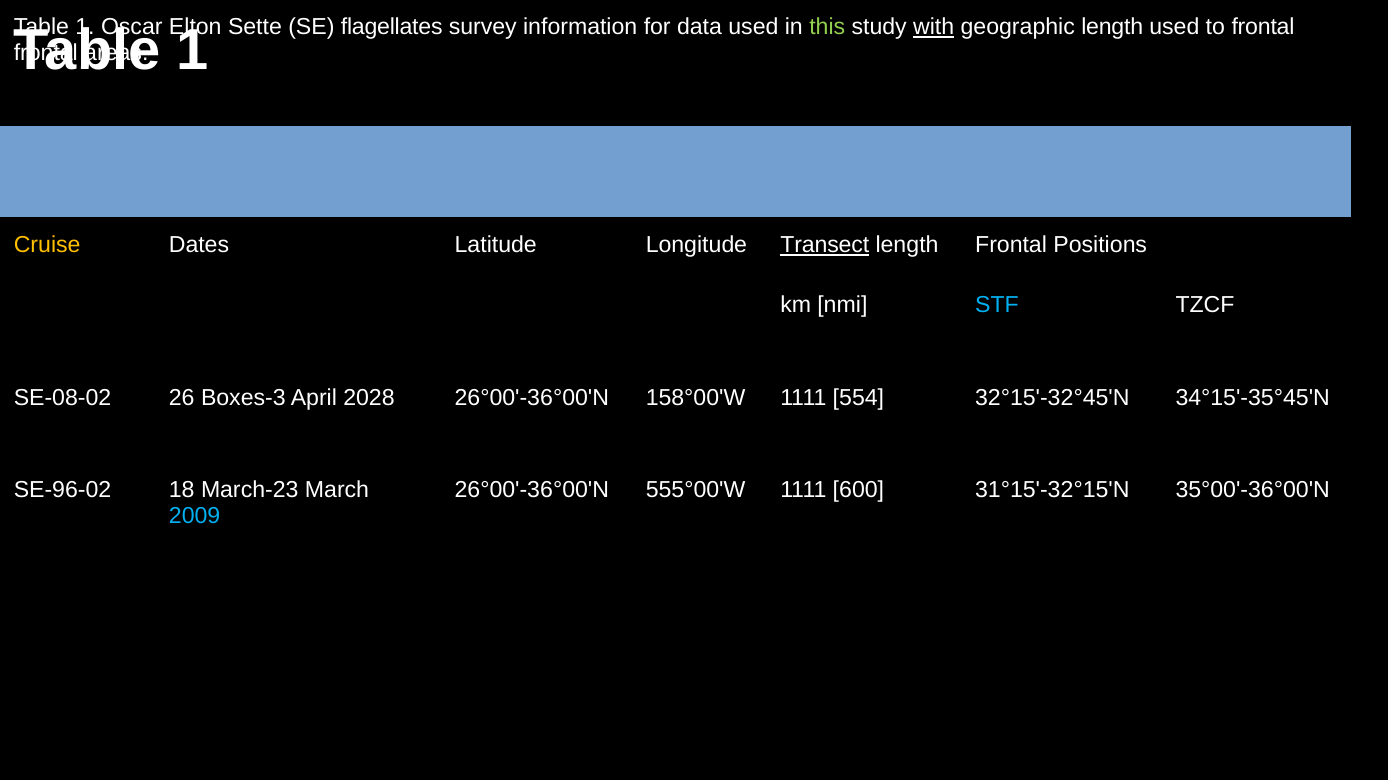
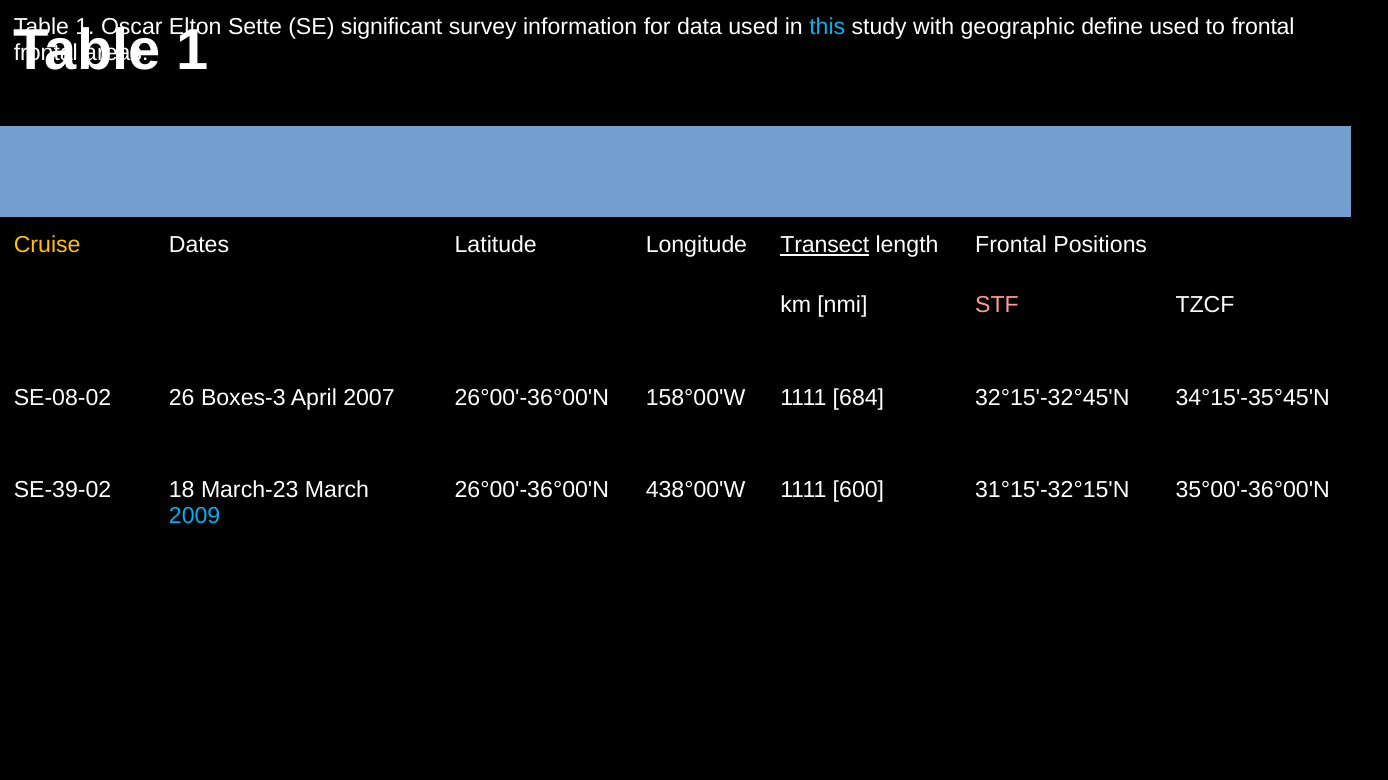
flagellates: flagellates -> significant
this colour: light green -> light blue
with underline: present -> none
geographic length: length -> define
STF colour: light blue -> pink
2028: 2028 -> 2007
554: 554 -> 684
SE-96-02: SE-96-02 -> SE-39-02
555°00'W: 555°00'W -> 438°00'W
